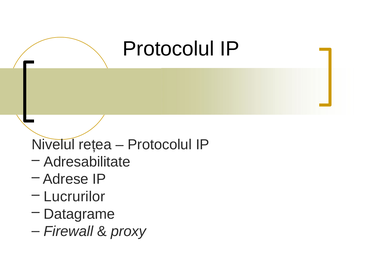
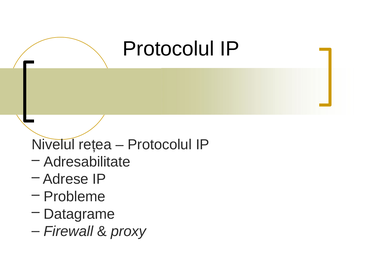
Lucrurilor: Lucrurilor -> Probleme
